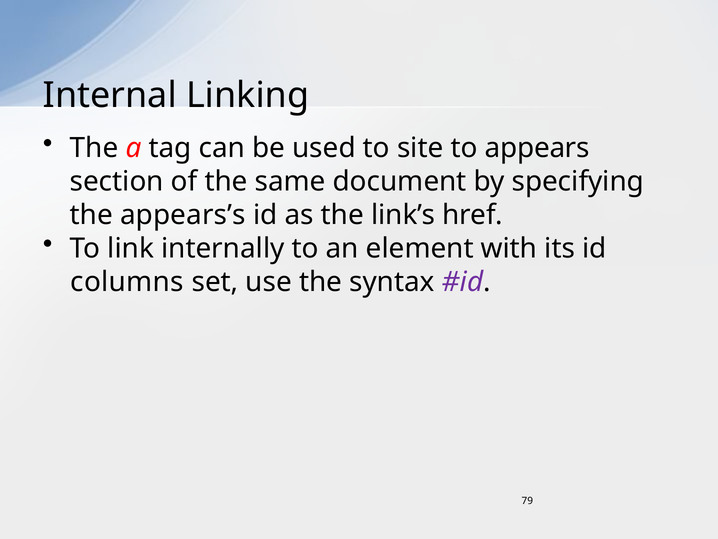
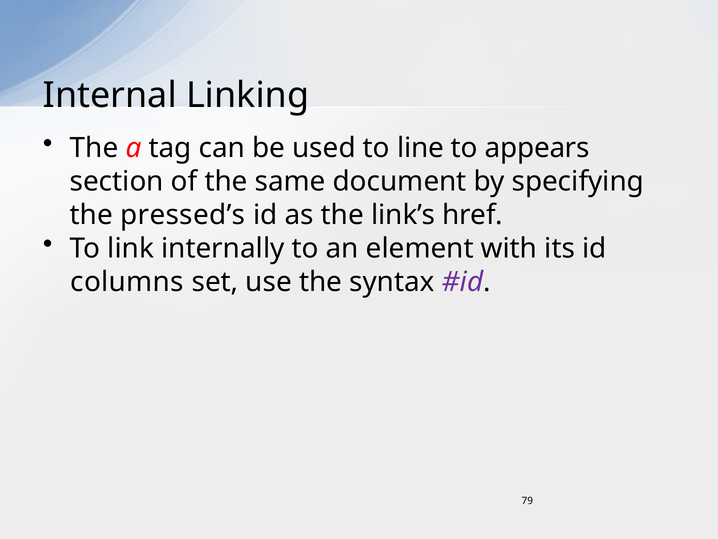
site: site -> line
appears’s: appears’s -> pressed’s
